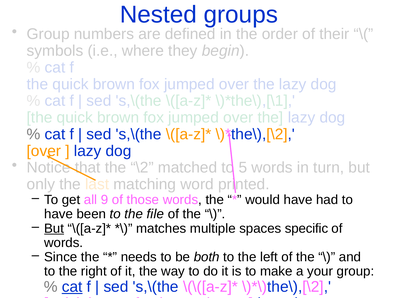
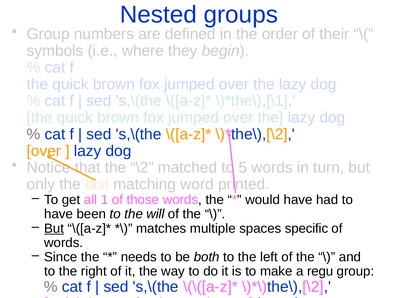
9: 9 -> 1
file: file -> will
your: your -> regu
cat at (72, 287) underline: present -> none
